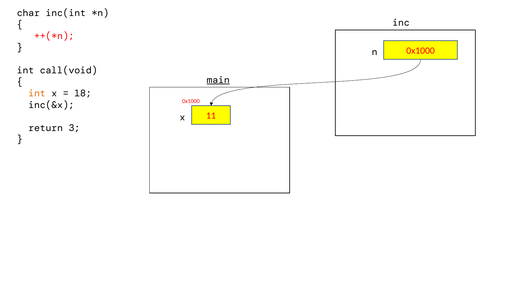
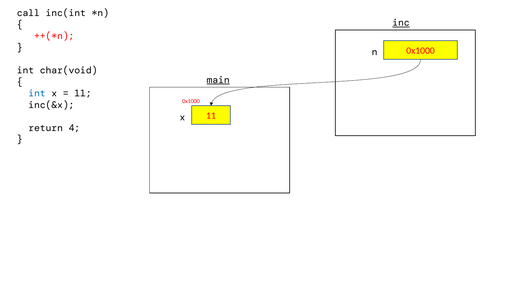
char: char -> call
inc underline: none -> present
call(void: call(void -> char(void
int at (37, 94) colour: orange -> blue
18 at (83, 94): 18 -> 11
3: 3 -> 4
